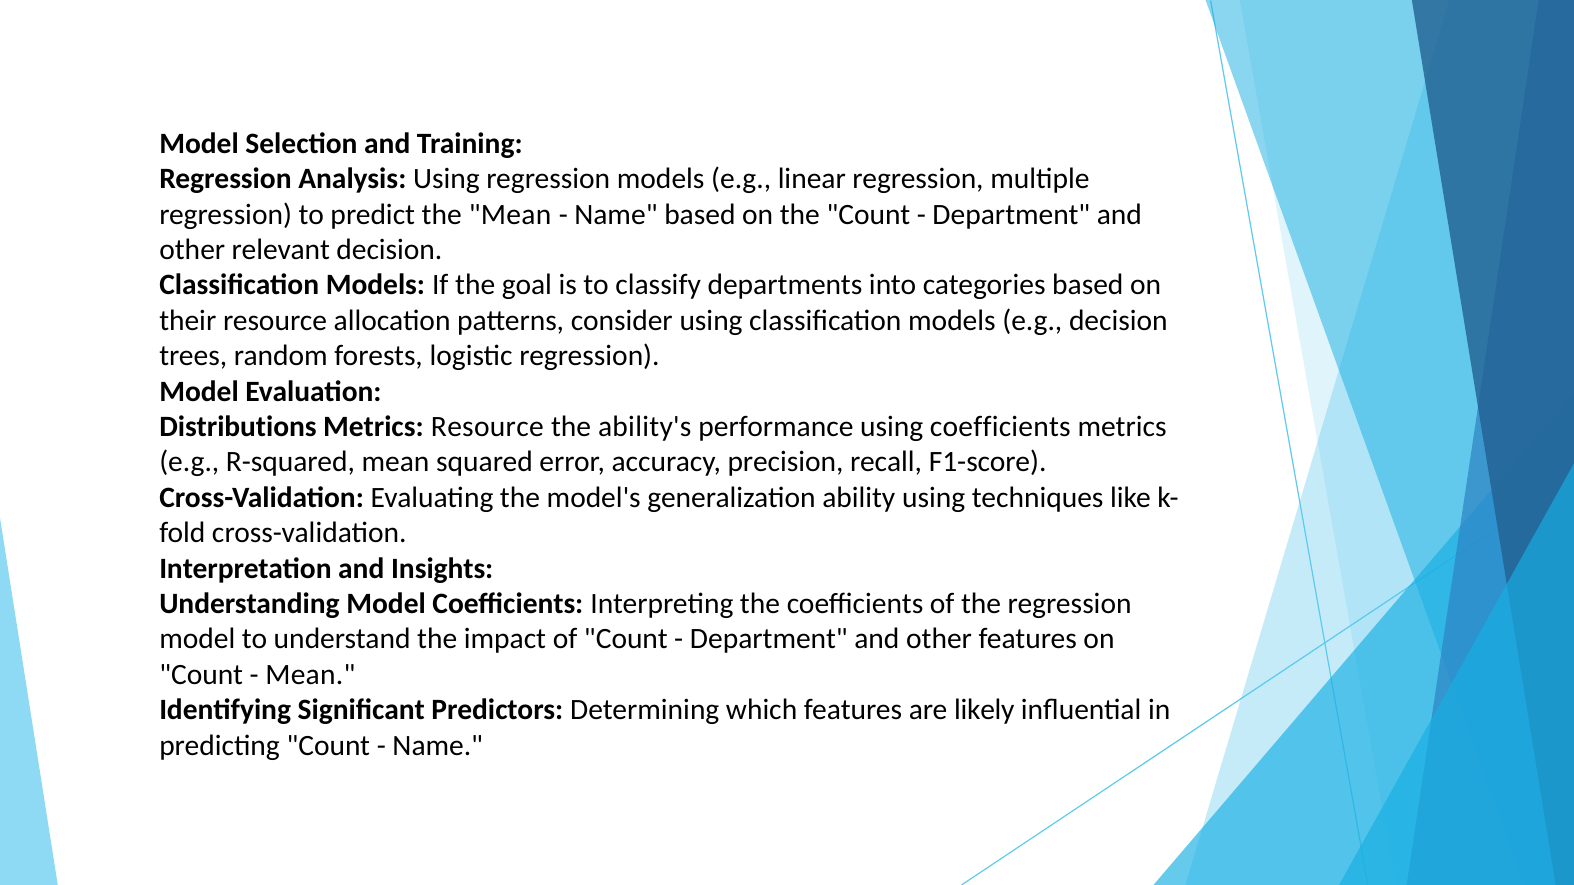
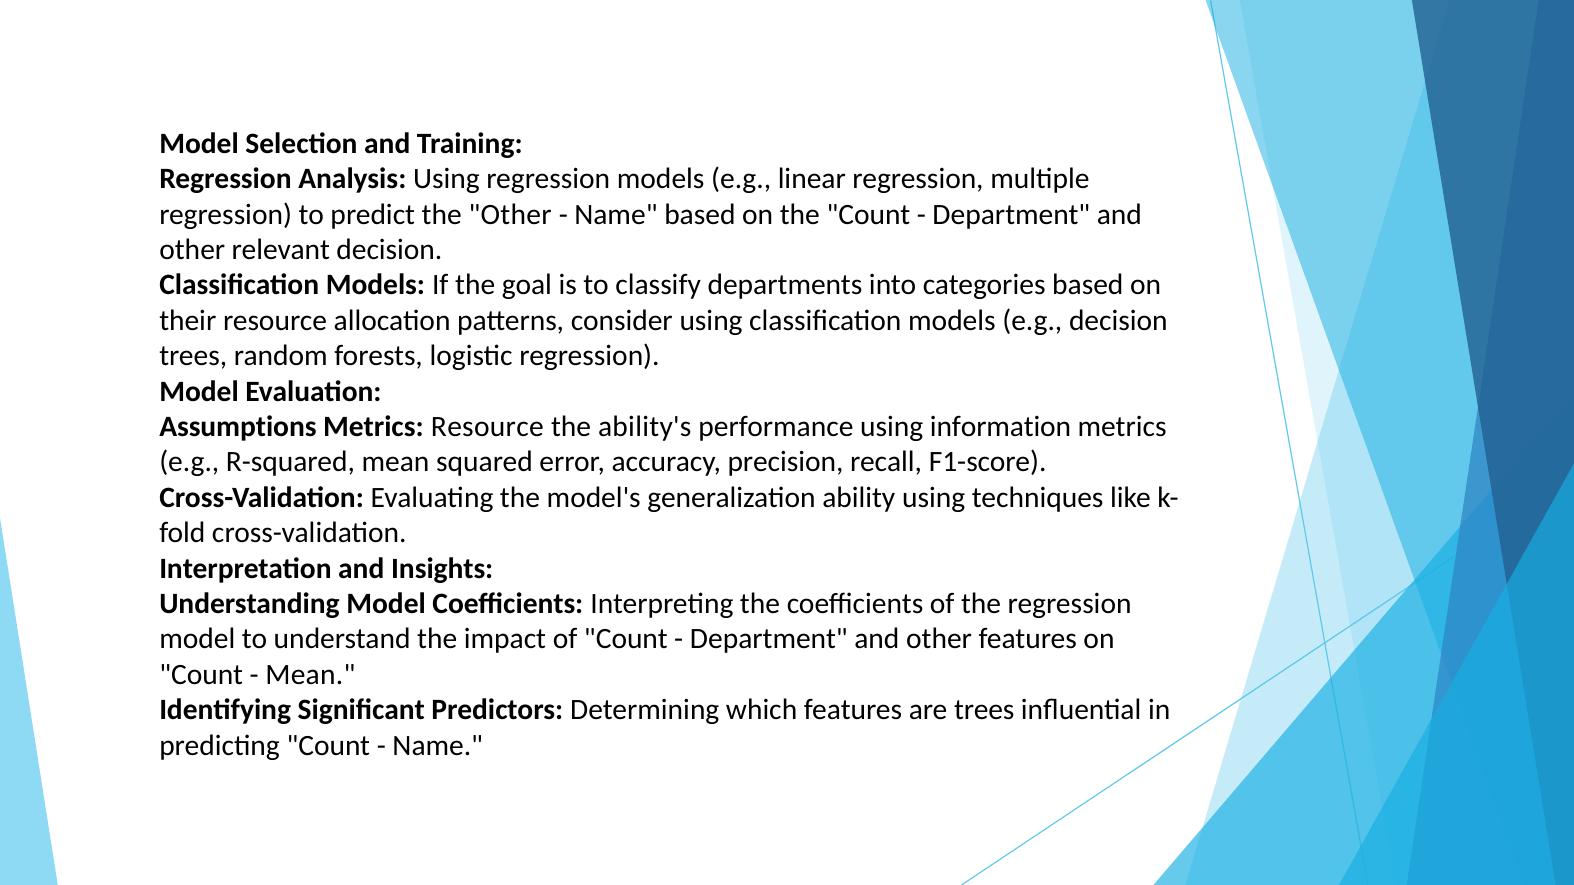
the Mean: Mean -> Other
Distributions: Distributions -> Assumptions
using coefficients: coefficients -> information
are likely: likely -> trees
